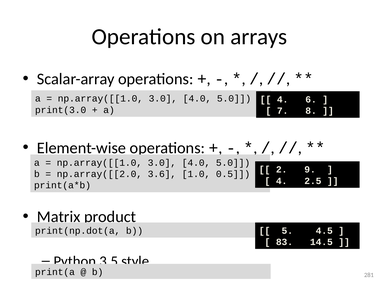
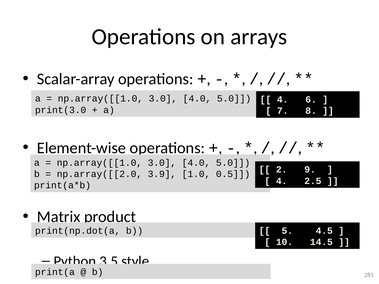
3.6: 3.6 -> 3.9
83: 83 -> 10
